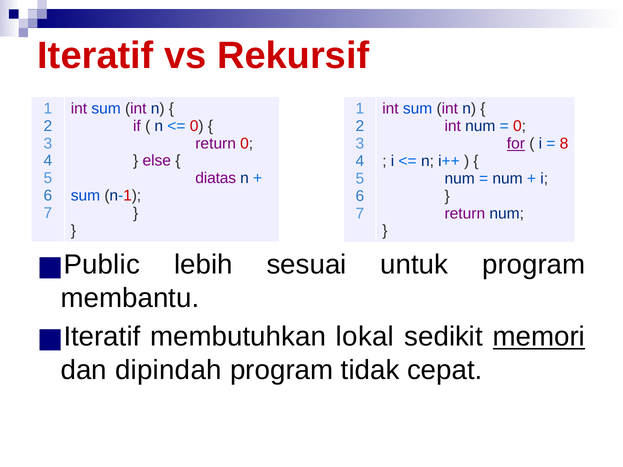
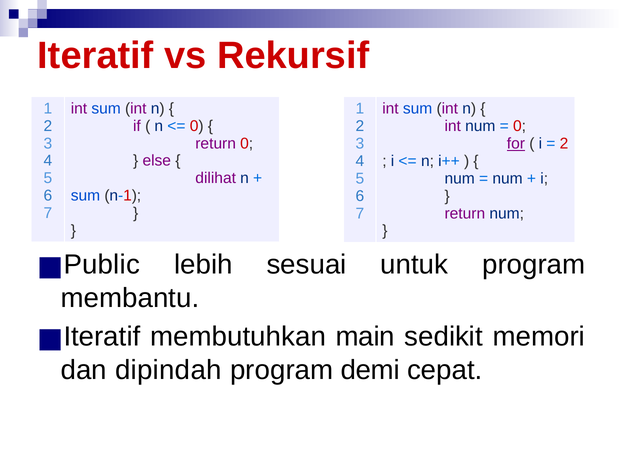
8 at (564, 144): 8 -> 2
diatas: diatas -> dilihat
lokal: lokal -> main
memori underline: present -> none
tidak: tidak -> demi
